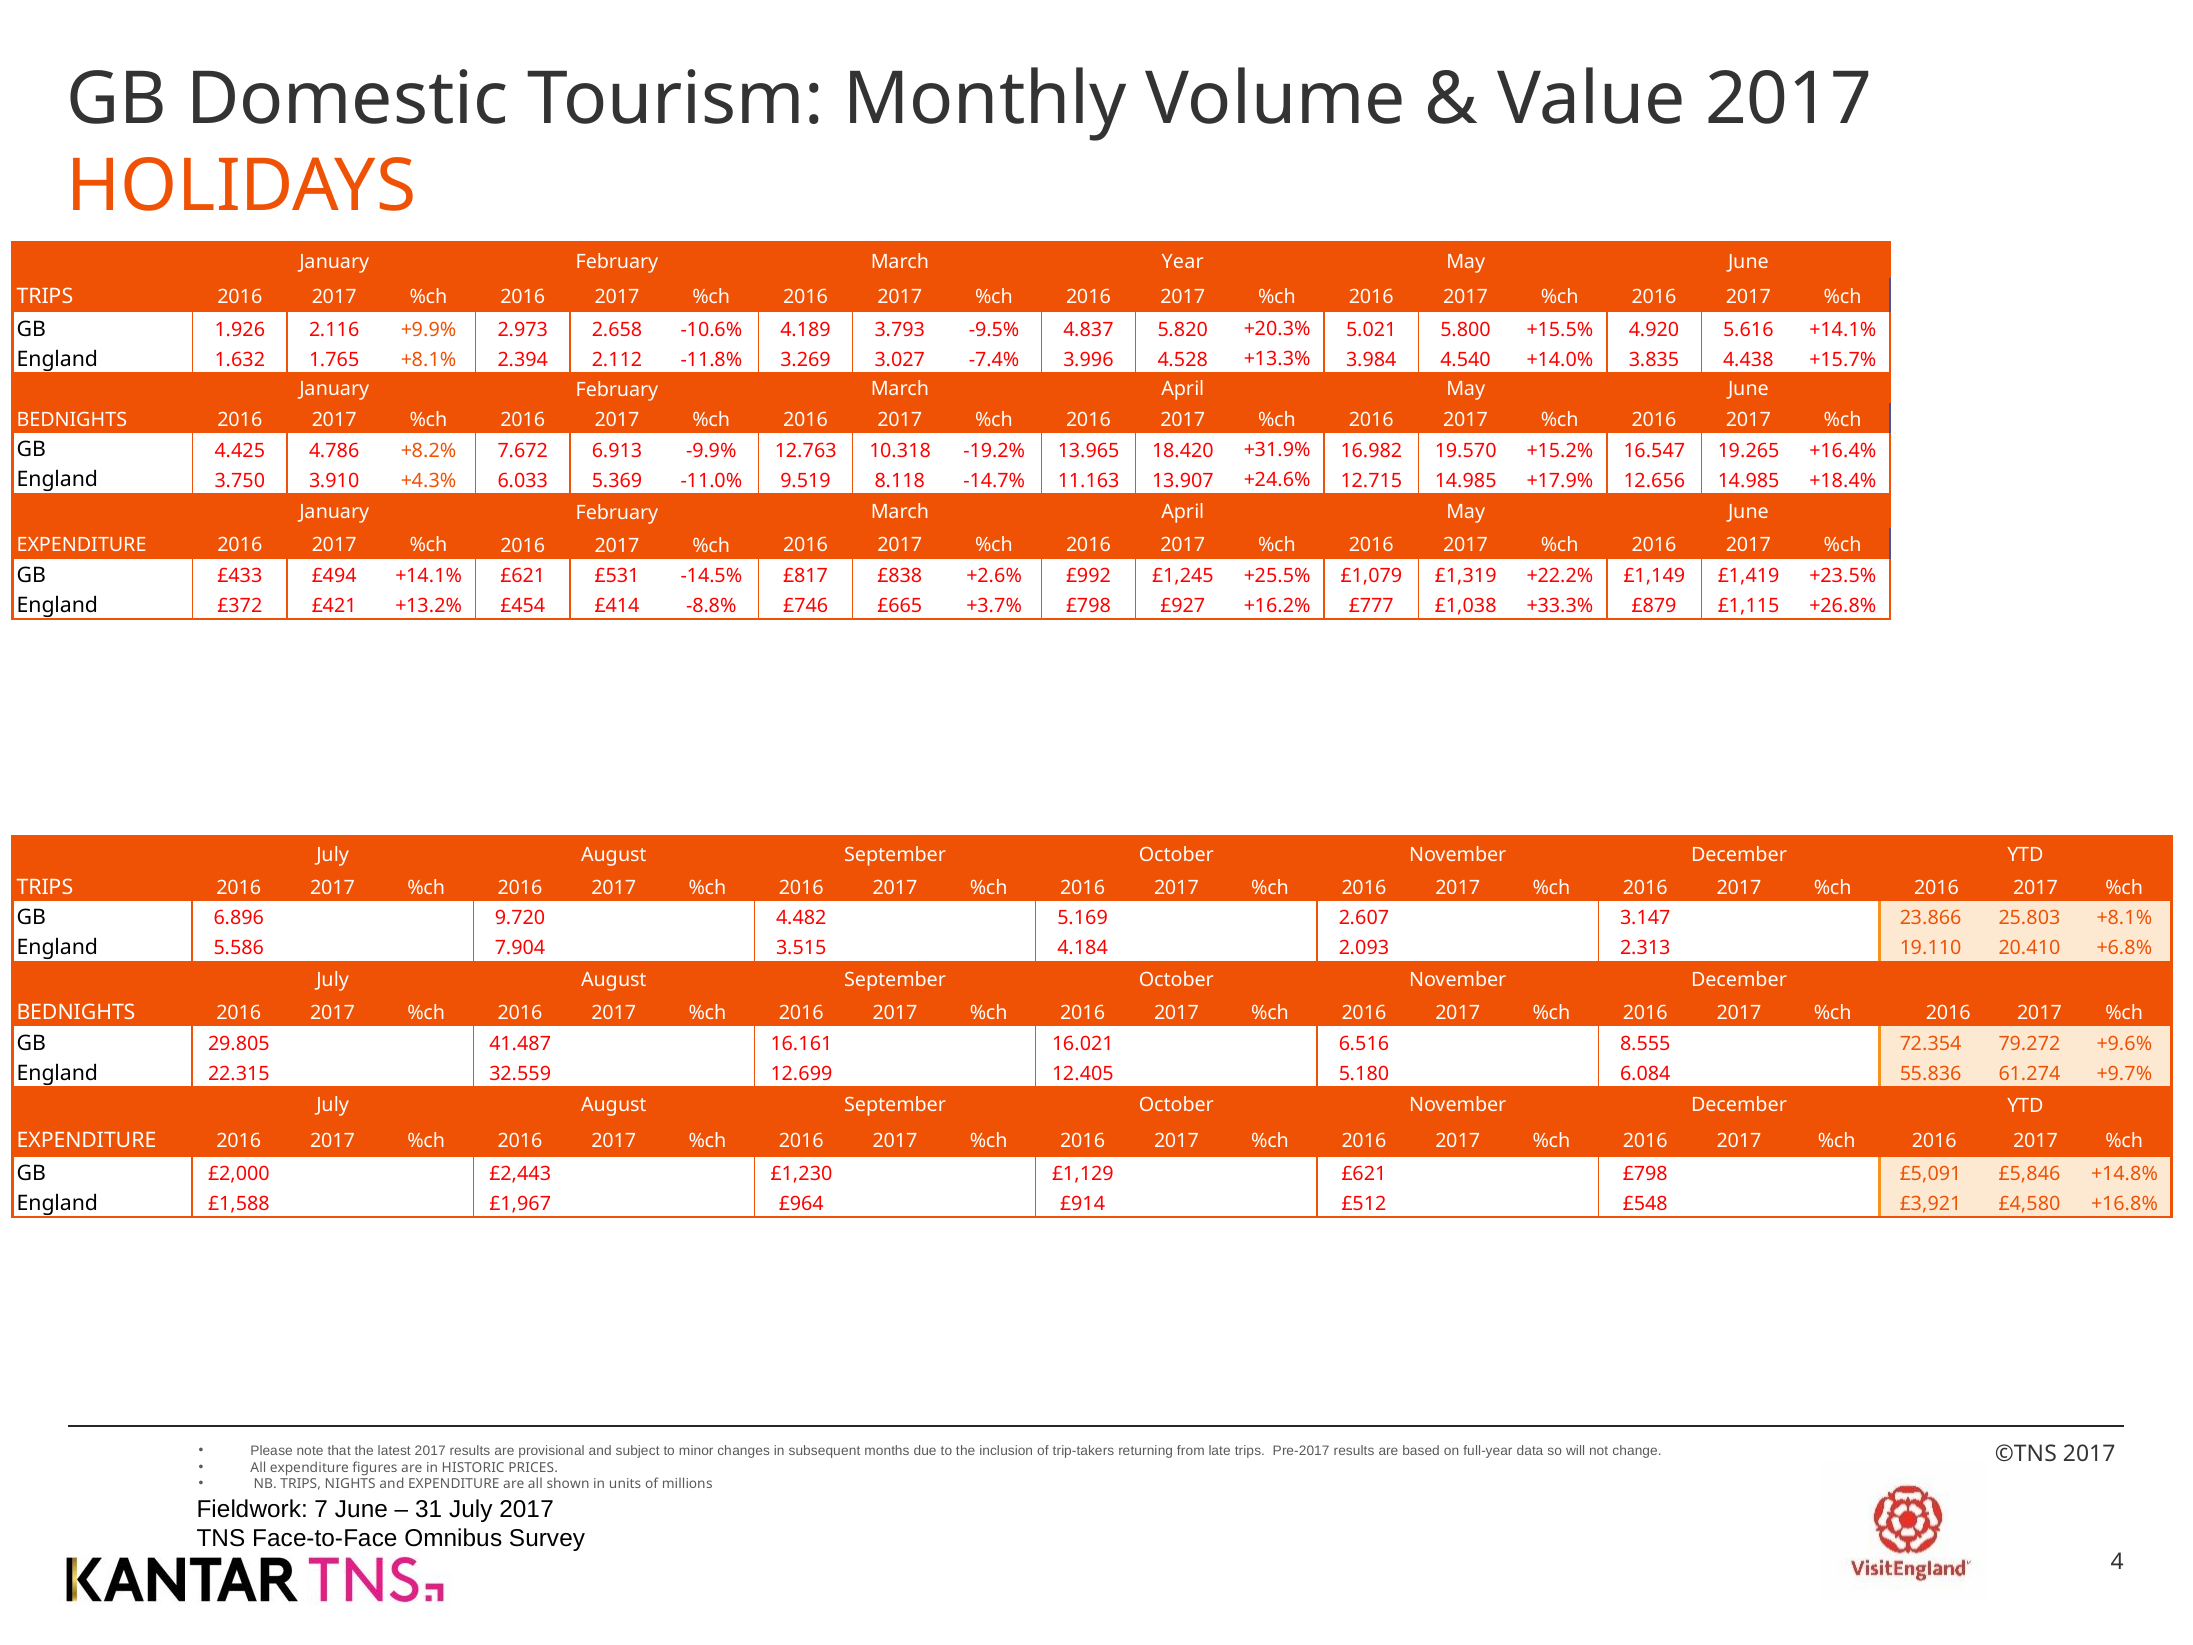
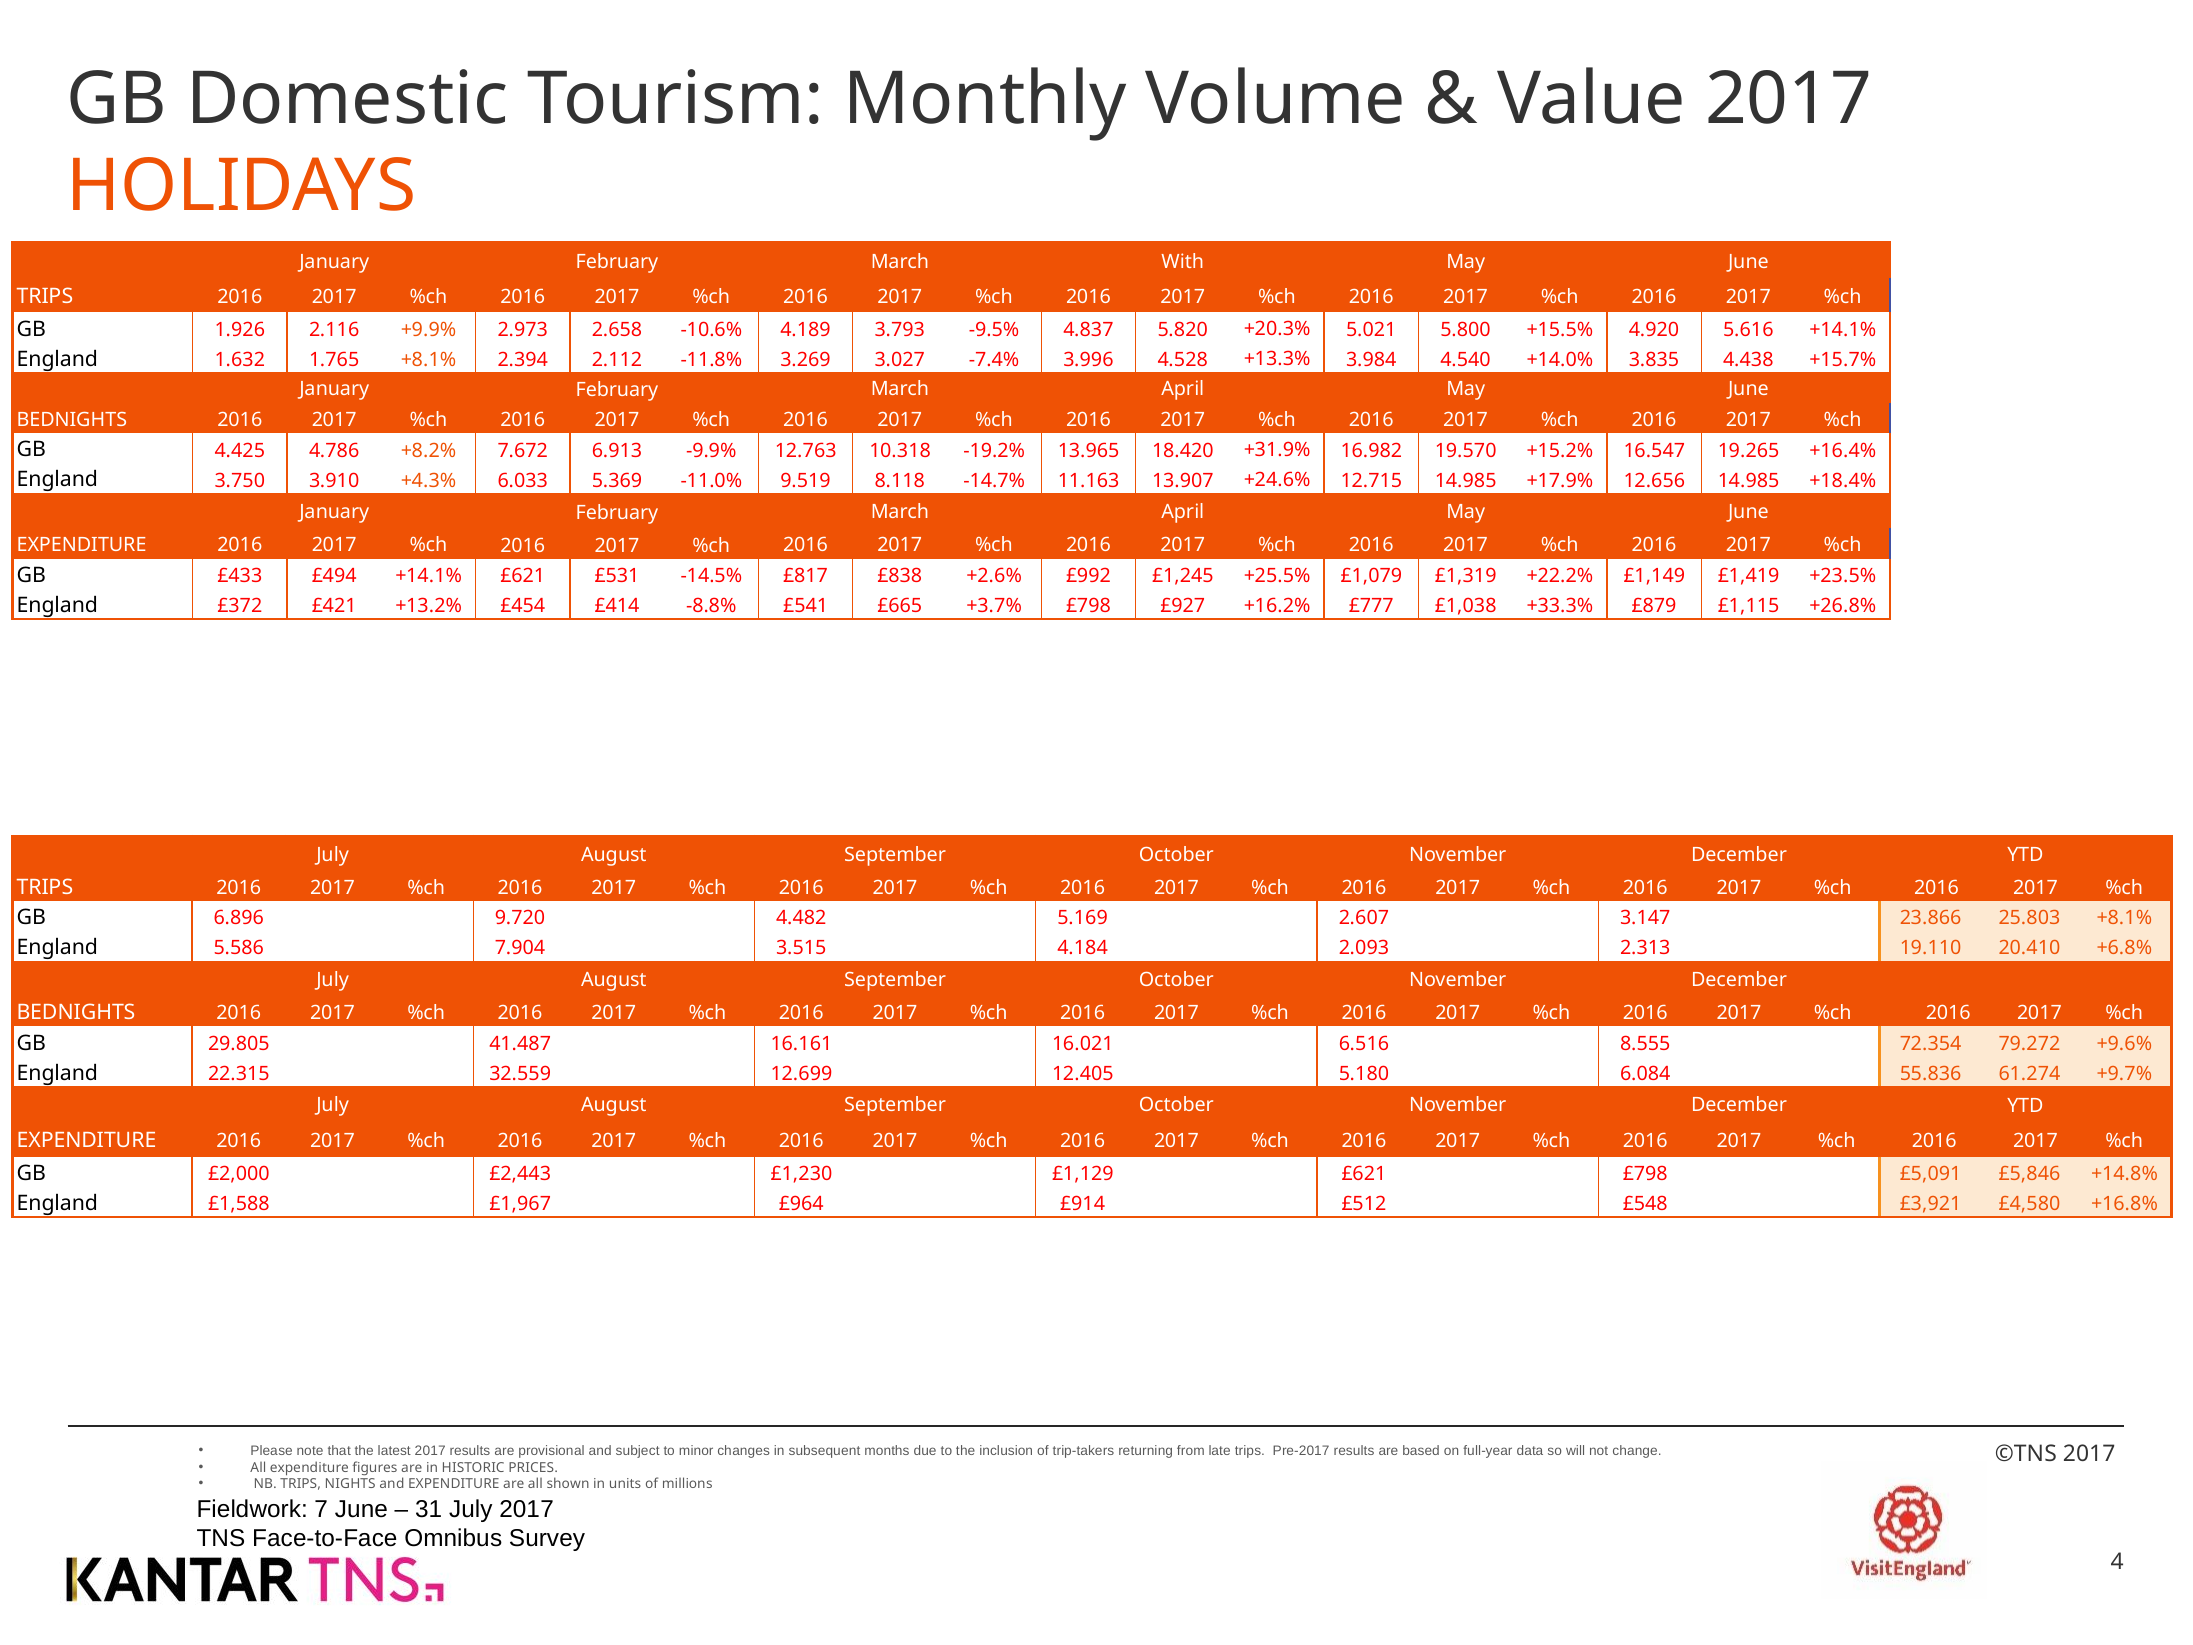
Year: Year -> With
£746: £746 -> £541
